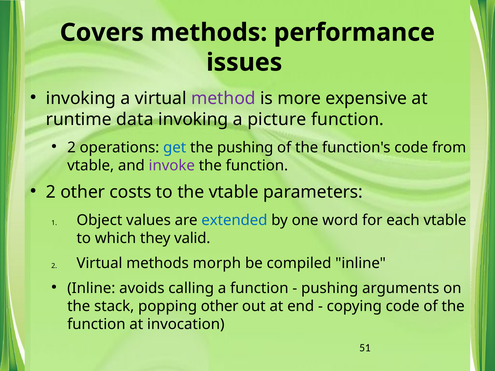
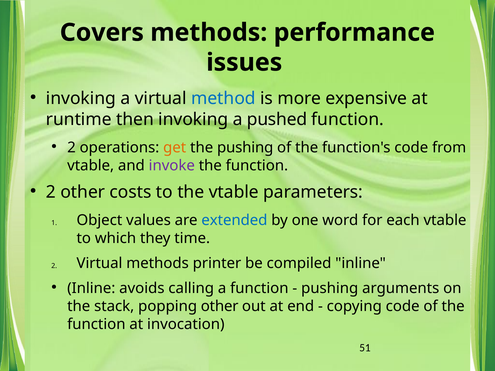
method colour: purple -> blue
data: data -> then
picture: picture -> pushed
get colour: blue -> orange
valid: valid -> time
morph: morph -> printer
